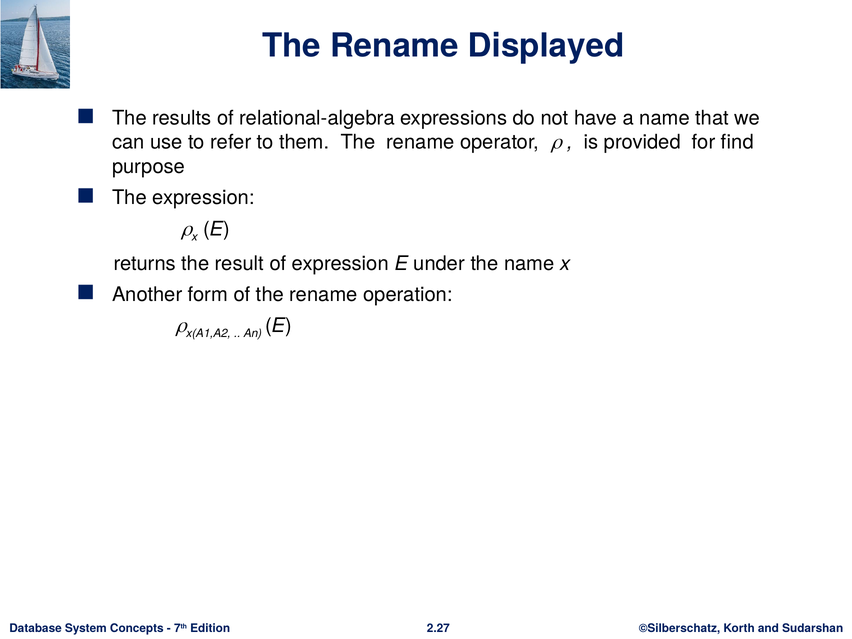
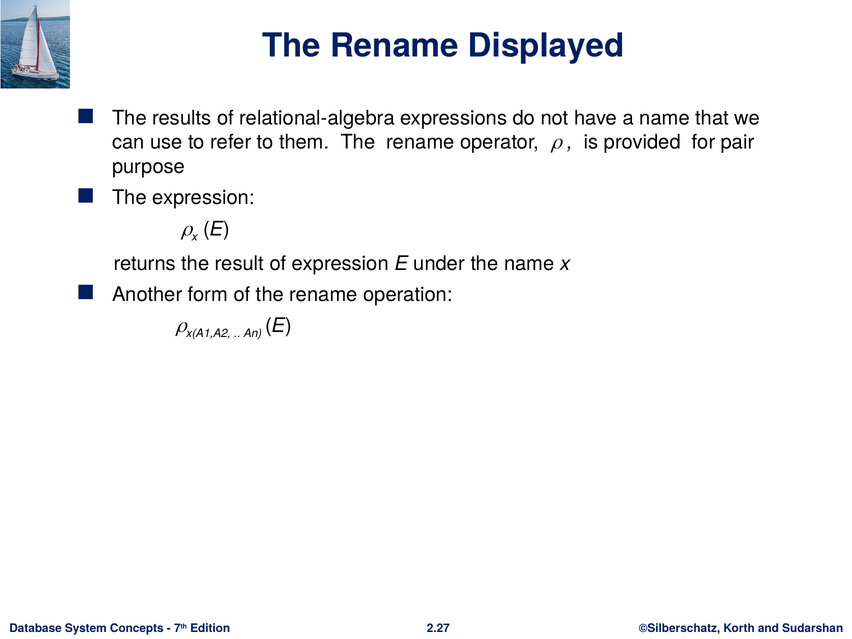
find: find -> pair
